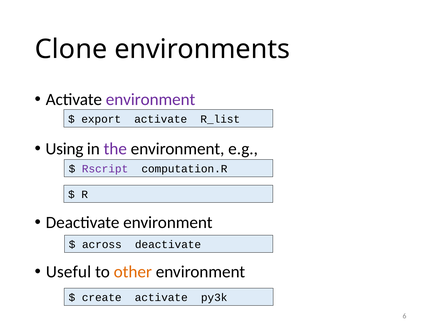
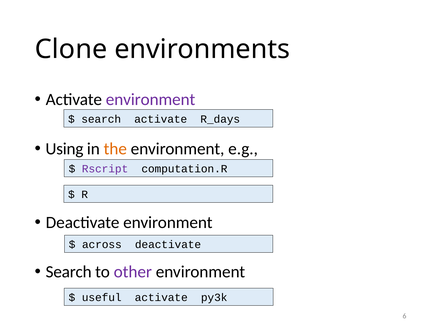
export at (101, 119): export -> search
R_list: R_list -> R_days
the colour: purple -> orange
Useful at (68, 272): Useful -> Search
other colour: orange -> purple
create: create -> useful
